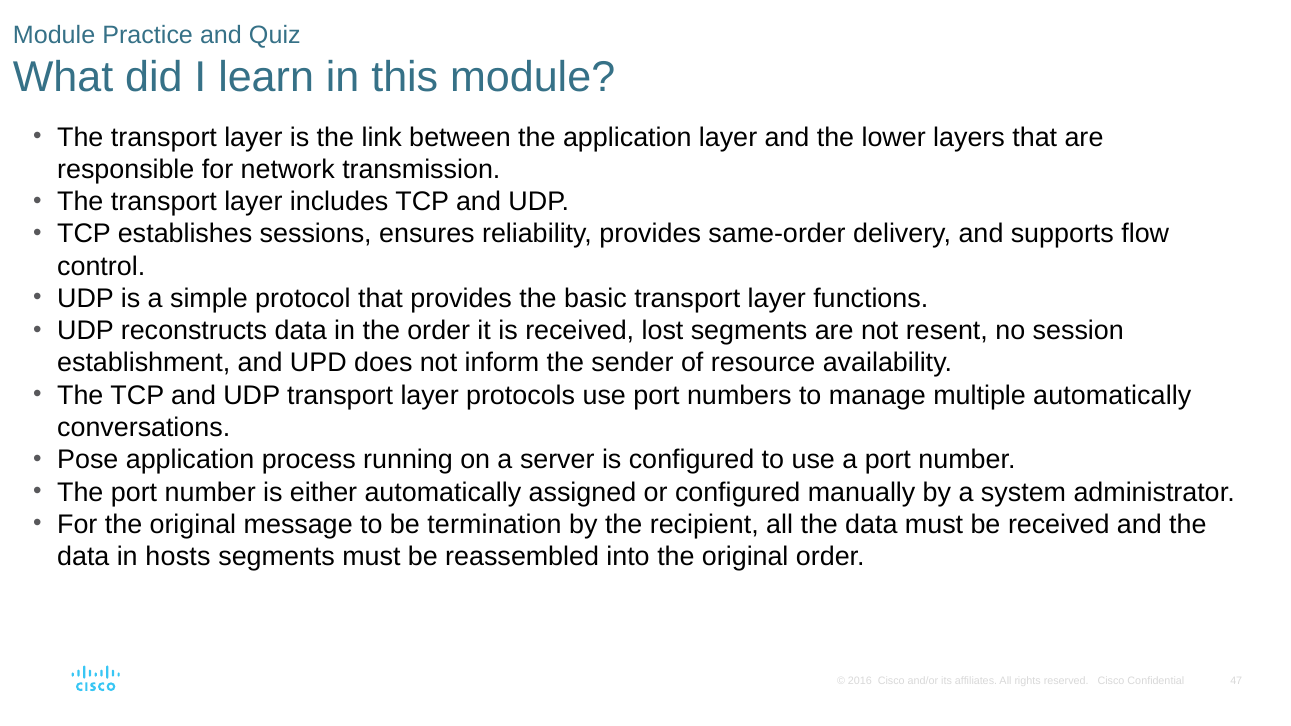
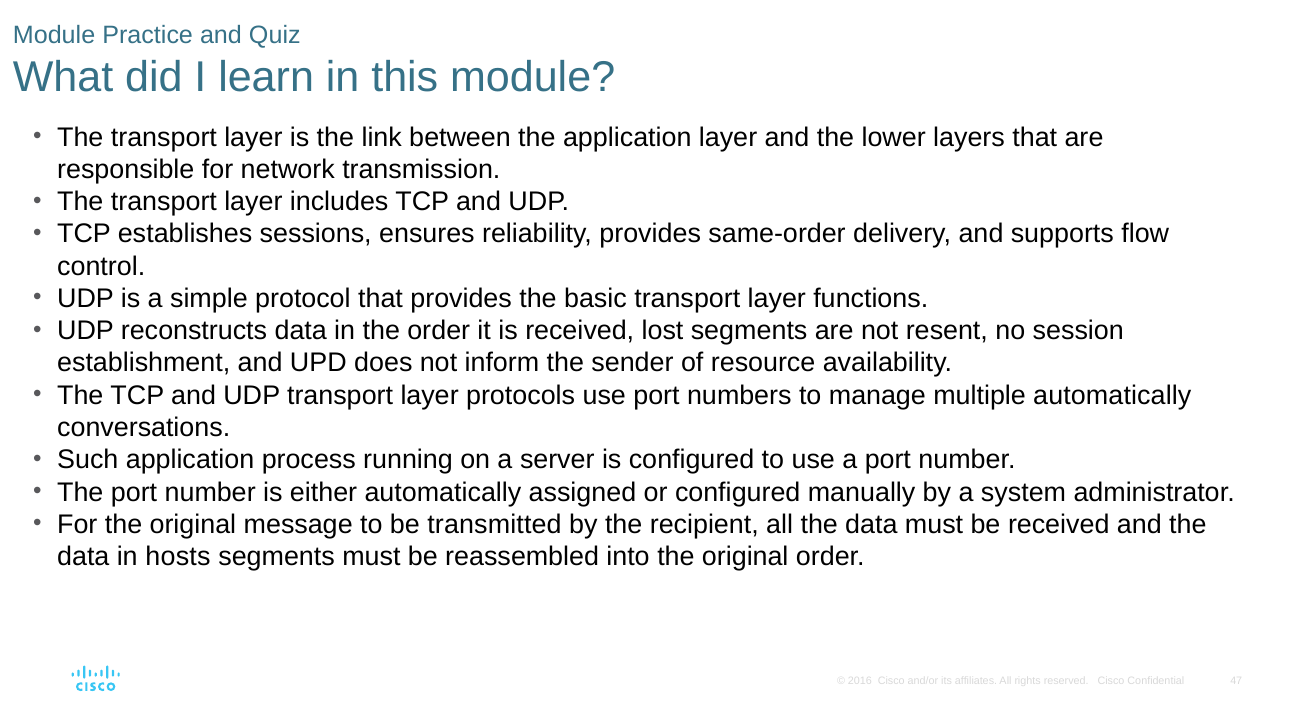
Pose: Pose -> Such
termination: termination -> transmitted
